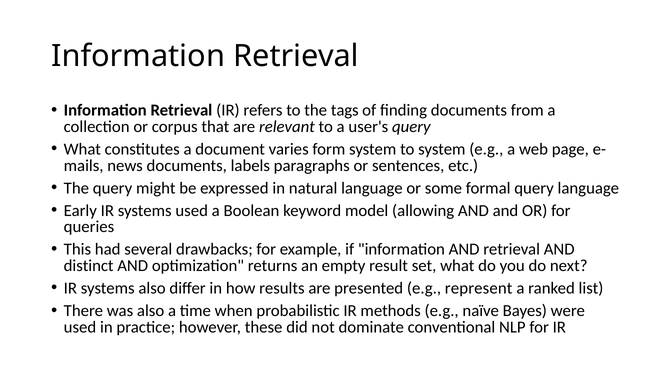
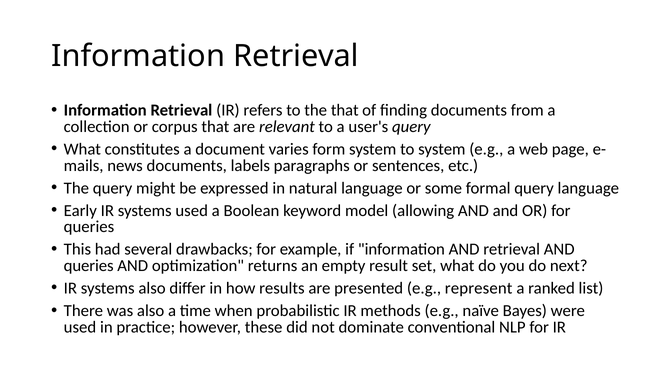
the tags: tags -> that
distinct at (89, 266): distinct -> queries
